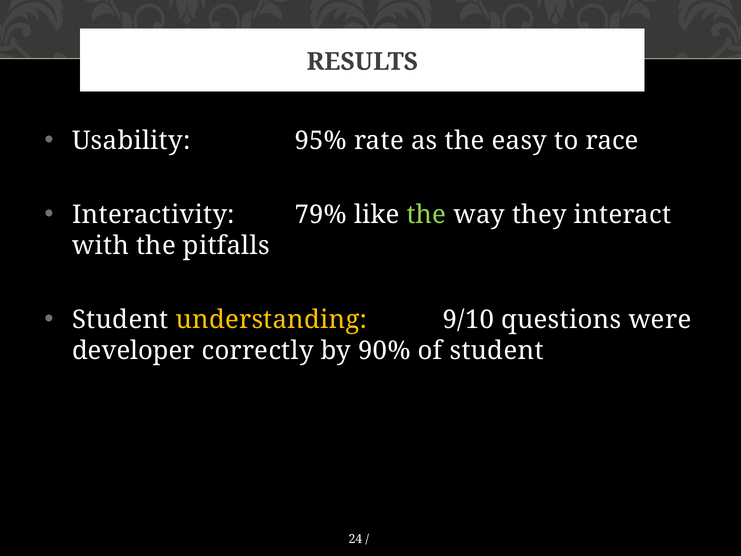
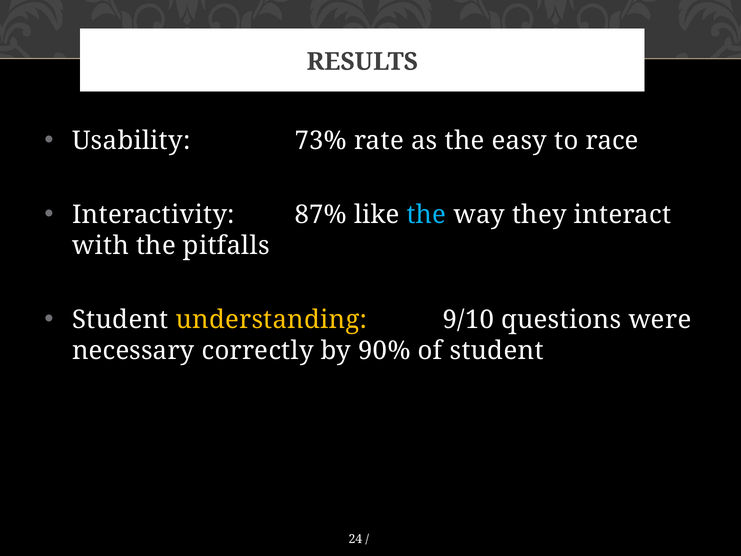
95%: 95% -> 73%
79%: 79% -> 87%
the at (426, 215) colour: light green -> light blue
developer: developer -> necessary
